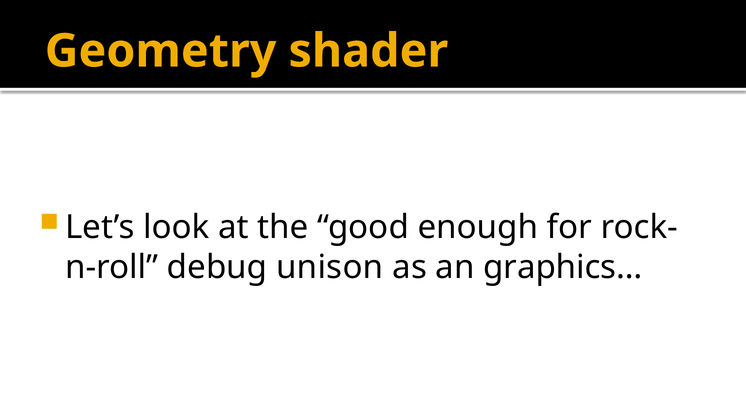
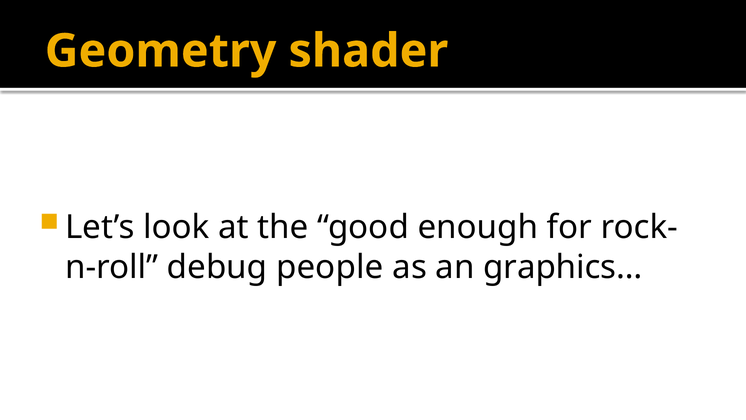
unison: unison -> people
